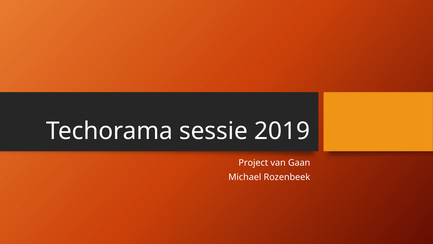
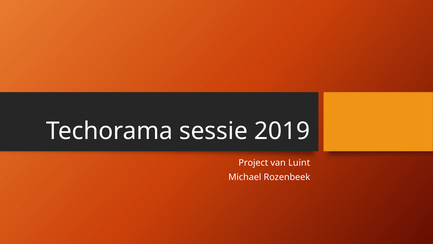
Gaan: Gaan -> Luint
